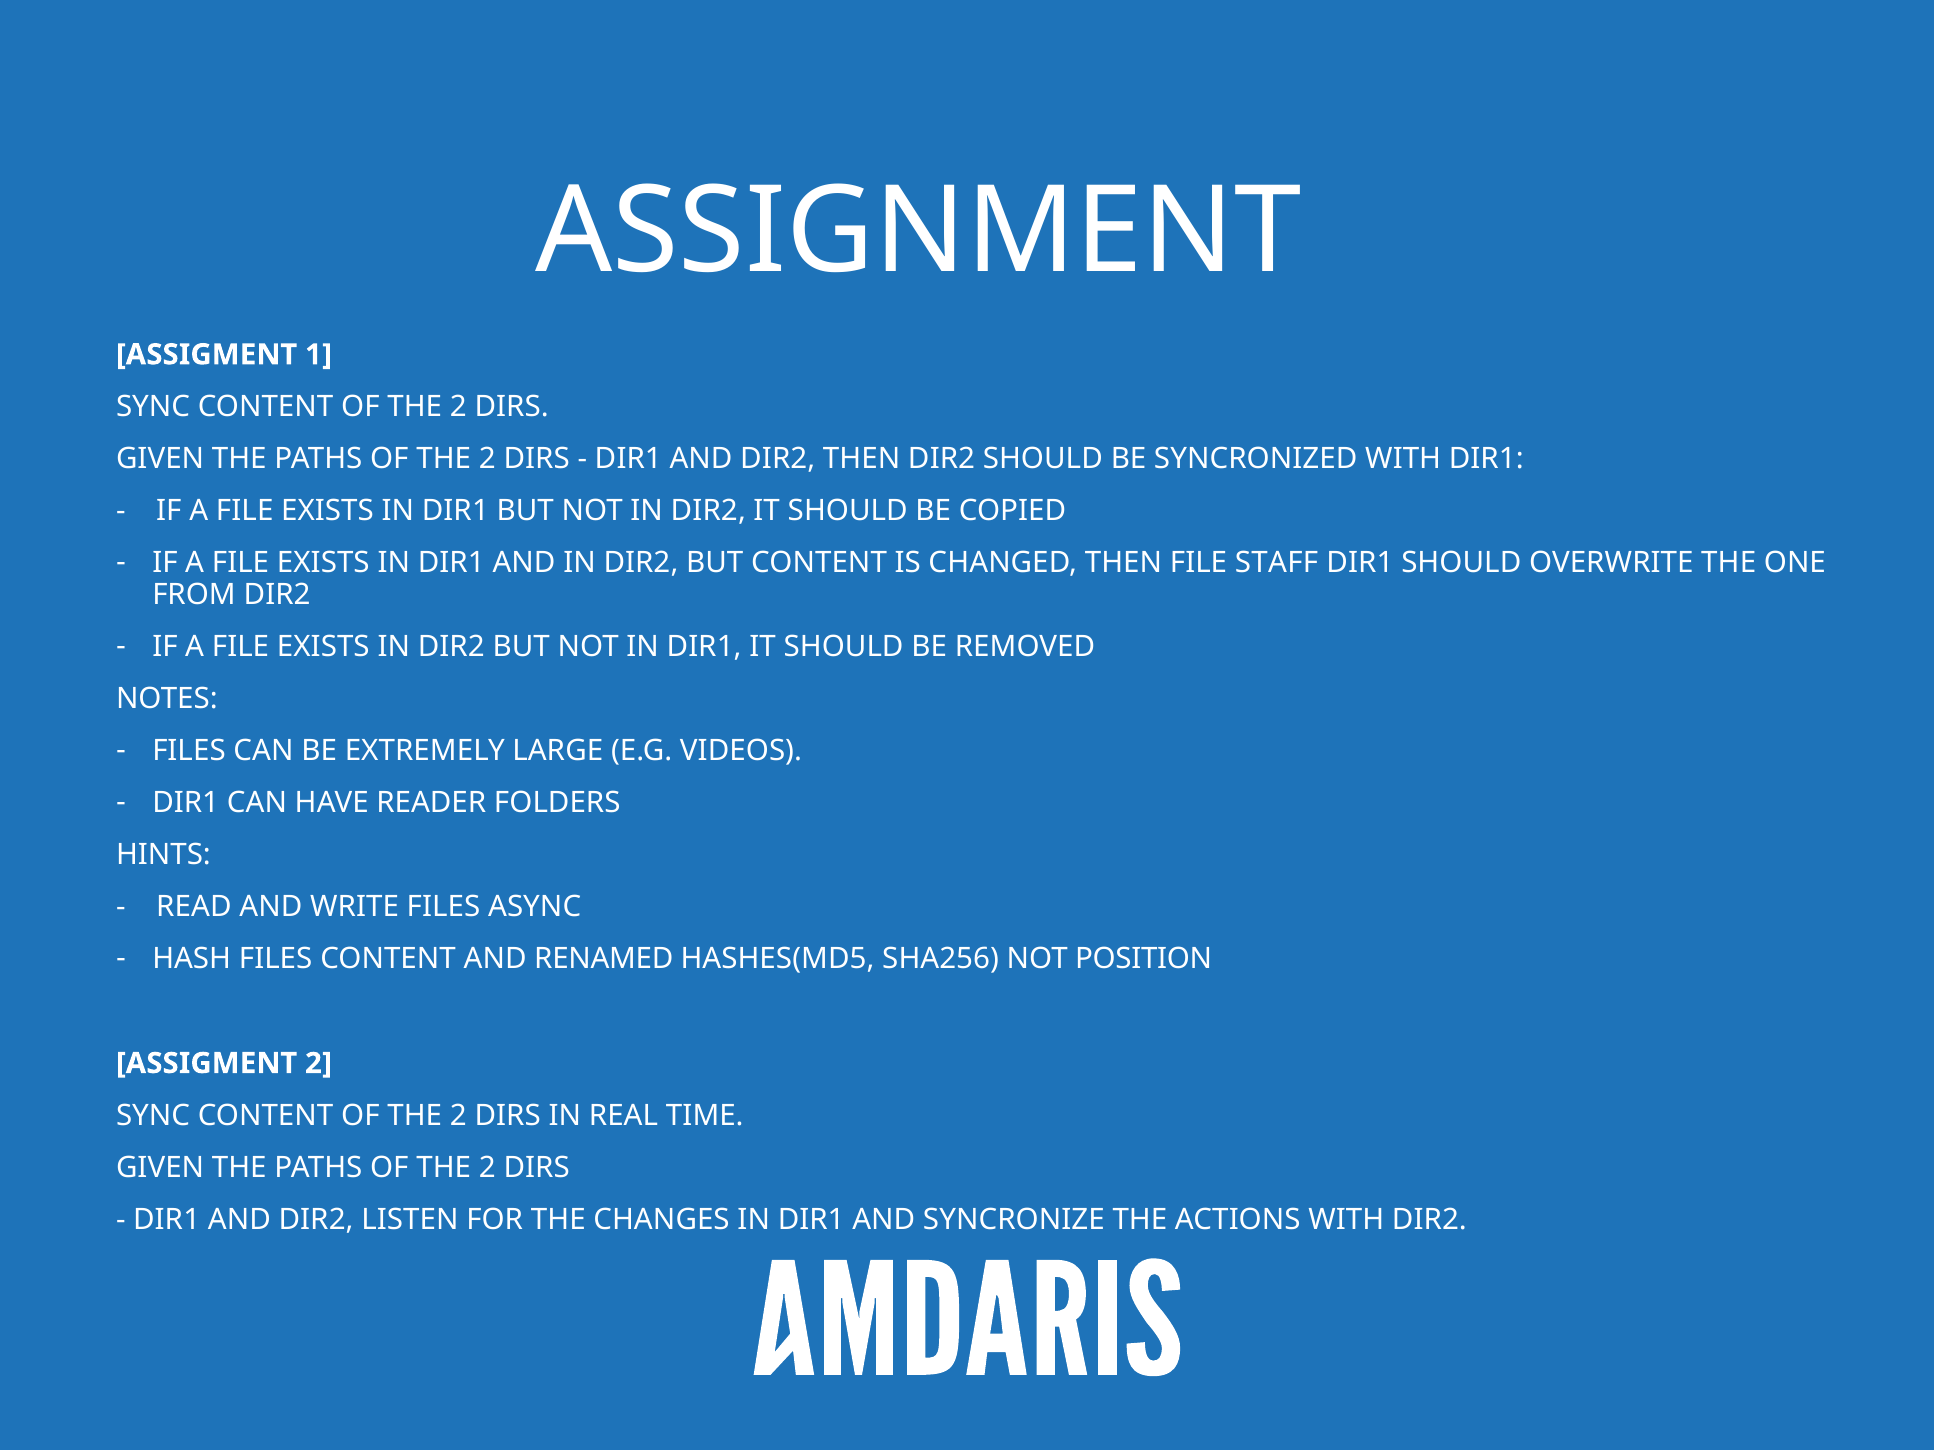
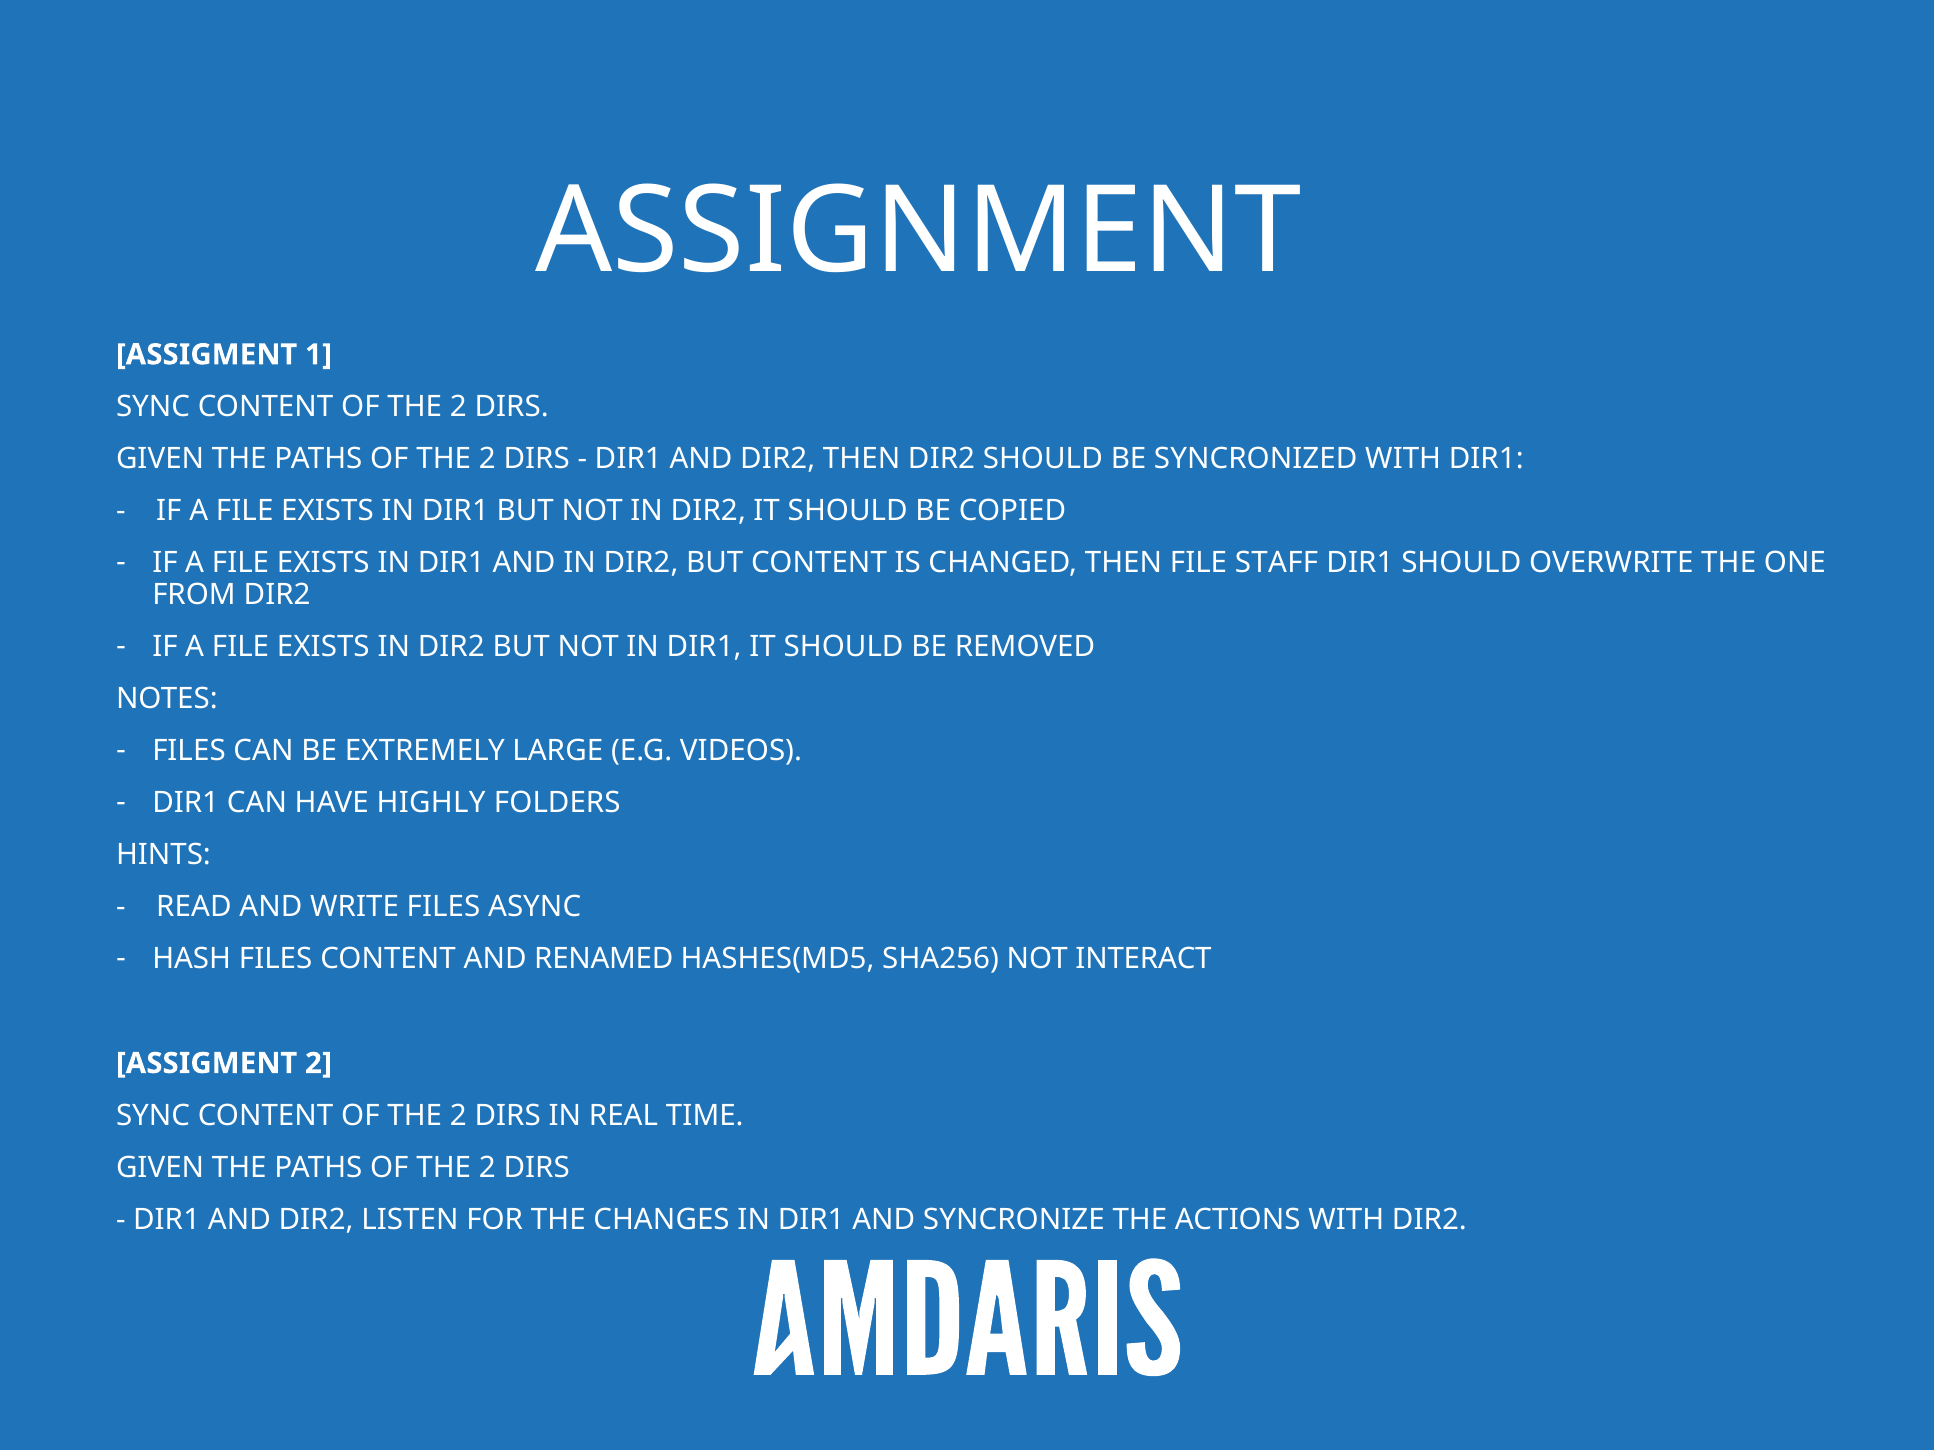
READER: READER -> HIGHLY
POSITION: POSITION -> INTERACT
